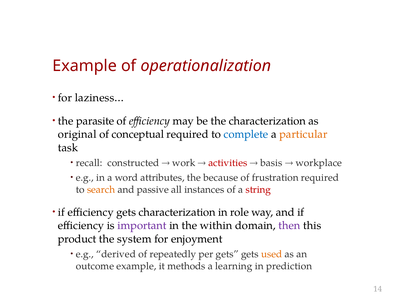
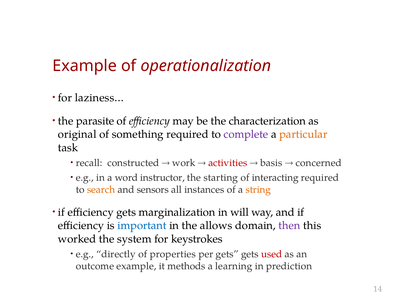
conceptual: conceptual -> something
complete colour: blue -> purple
workplace: workplace -> concerned
attributes: attributes -> instructor
because: because -> starting
frustration: frustration -> interacting
passive: passive -> sensors
string colour: red -> orange
gets characterization: characterization -> marginalization
role: role -> will
important colour: purple -> blue
within: within -> allows
product: product -> worked
enjoyment: enjoyment -> keystrokes
derived: derived -> directly
repeatedly: repeatedly -> properties
used colour: orange -> red
